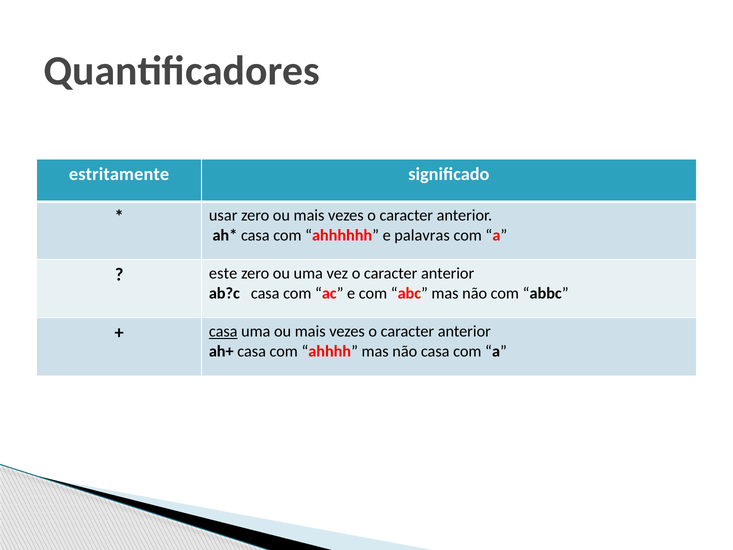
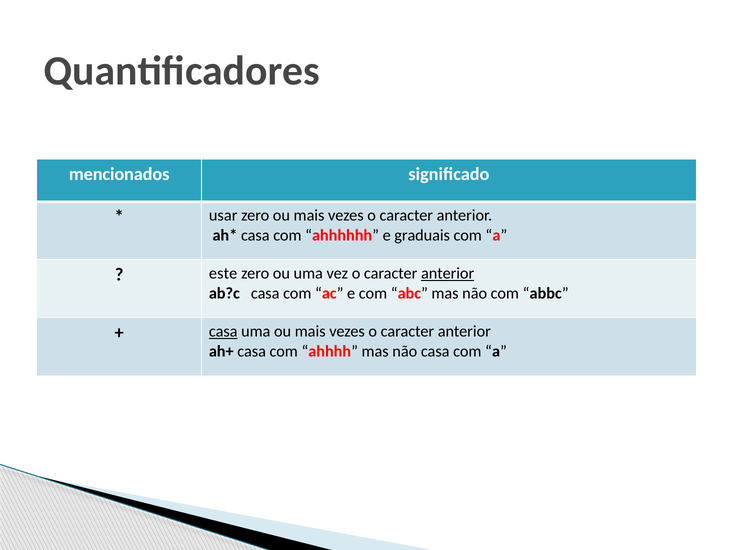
estritamente: estritamente -> mencionados
palavras: palavras -> graduais
anterior at (448, 273) underline: none -> present
